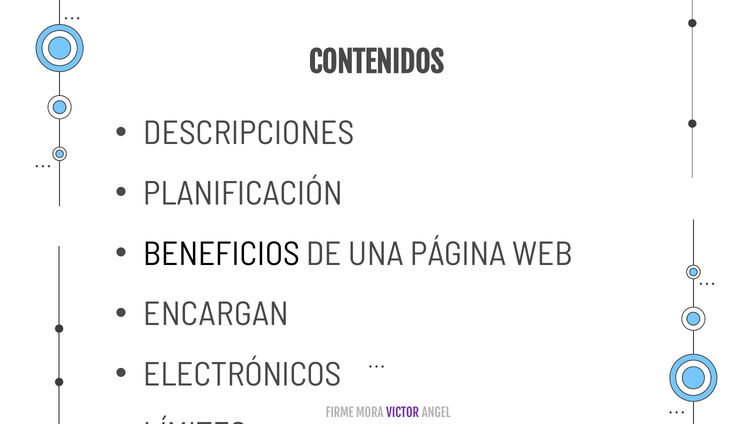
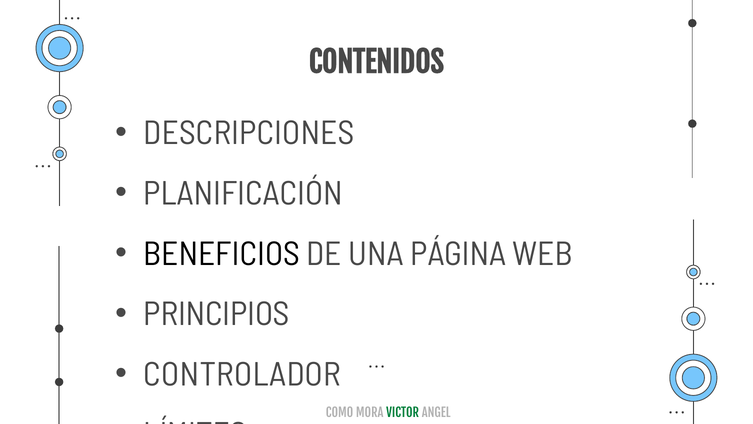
ENCARGAN: ENCARGAN -> PRINCIPIOS
ELECTRÓNICOS: ELECTRÓNICOS -> CONTROLADOR
FIRME: FIRME -> COMO
VICTOR colour: purple -> green
